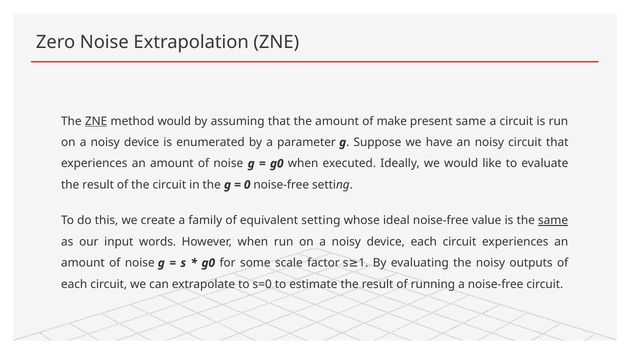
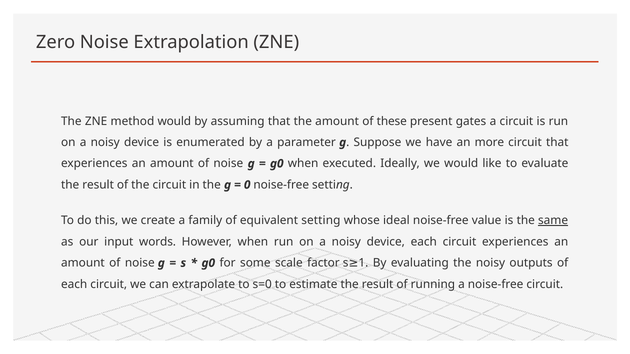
ZNE at (96, 121) underline: present -> none
make: make -> these
present same: same -> gates
an noisy: noisy -> more
